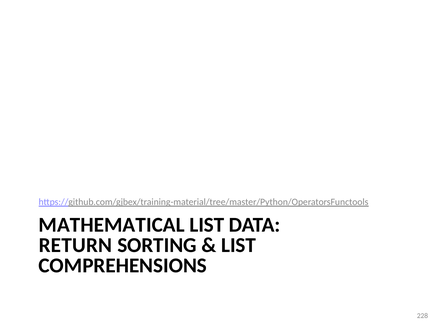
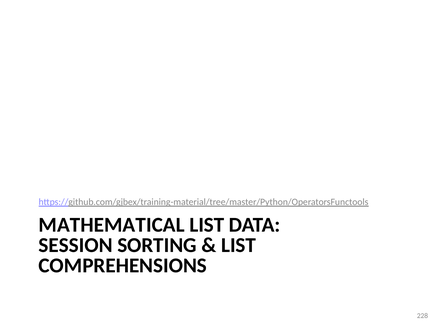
RETURN: RETURN -> SESSION
